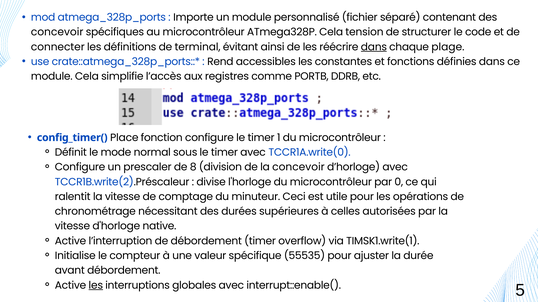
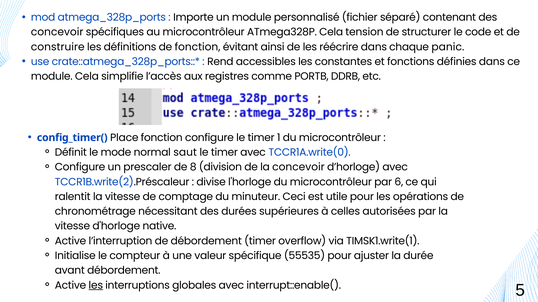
connecter: connecter -> construire
de terminal: terminal -> fonction
dans at (374, 47) underline: present -> none
plage: plage -> panic
sous: sous -> saut
0: 0 -> 6
